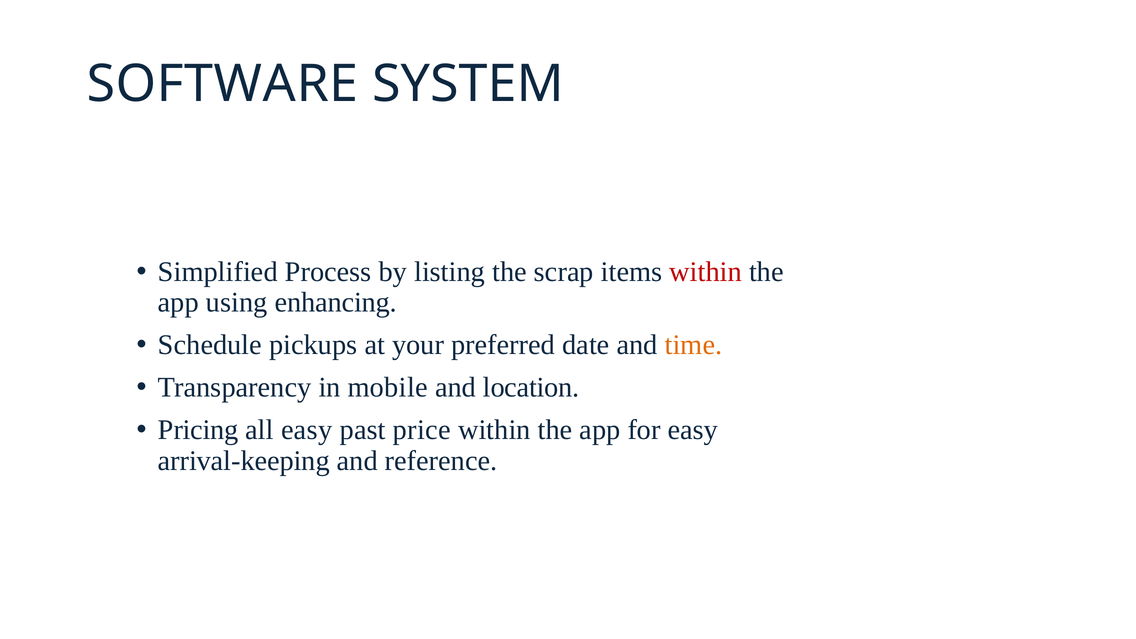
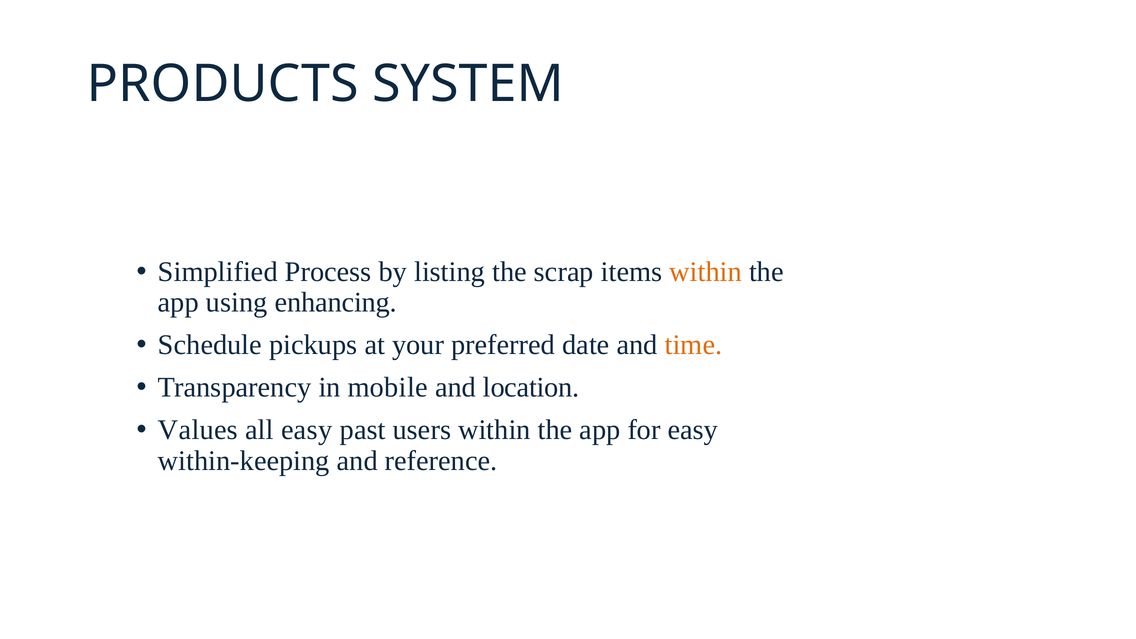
SOFTWARE: SOFTWARE -> PRODUCTS
within at (706, 272) colour: red -> orange
Pricing: Pricing -> Values
price: price -> users
arrival-keeping: arrival-keeping -> within-keeping
